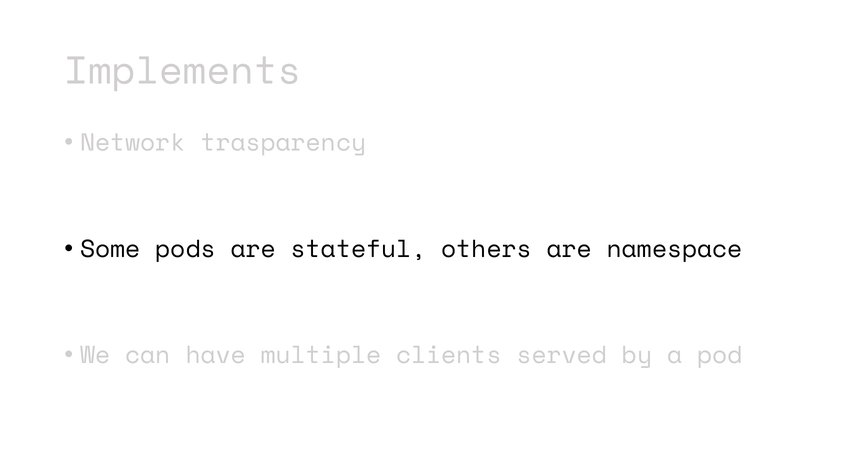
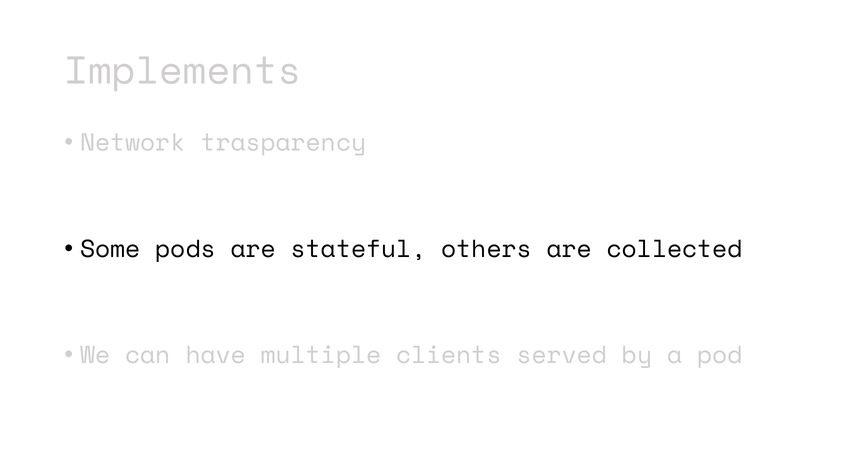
namespace: namespace -> collected
